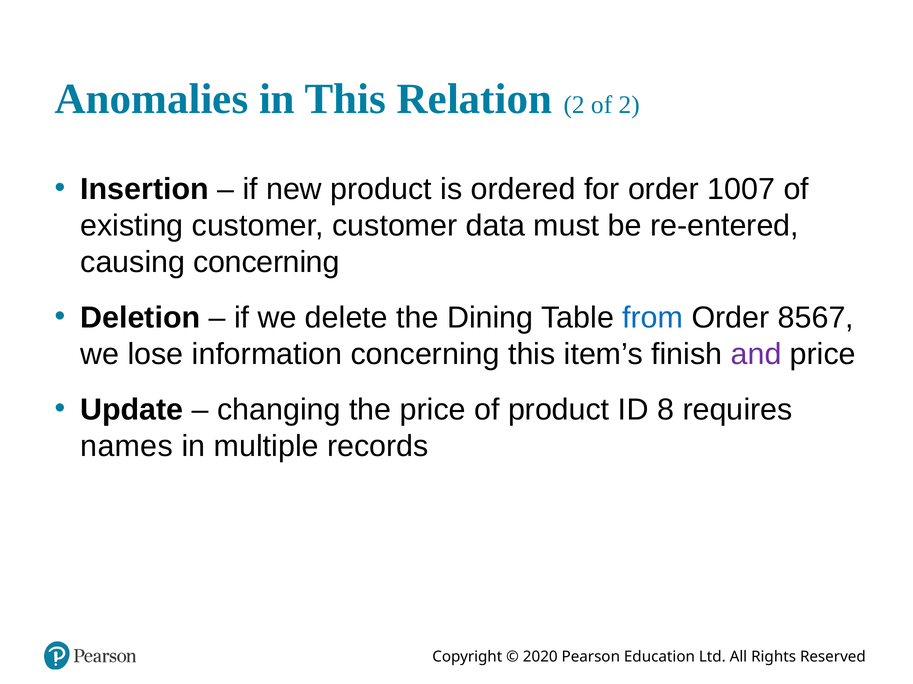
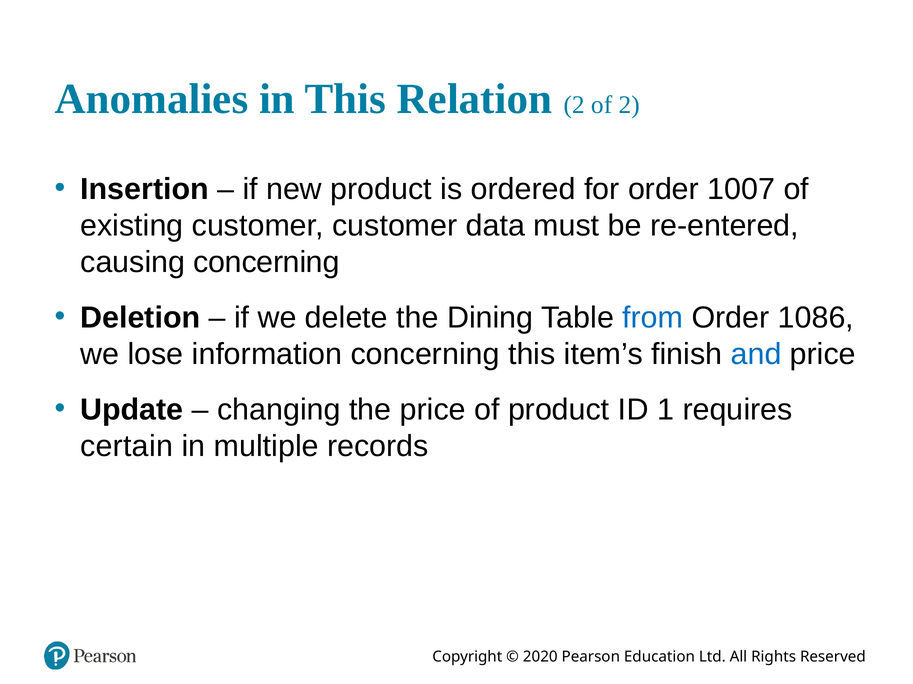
8567: 8567 -> 1086
and colour: purple -> blue
8: 8 -> 1
names: names -> certain
